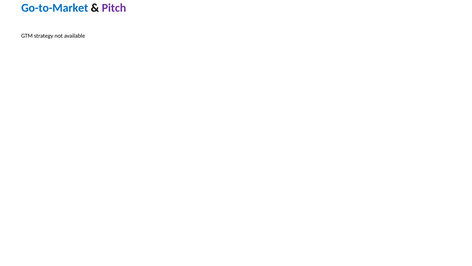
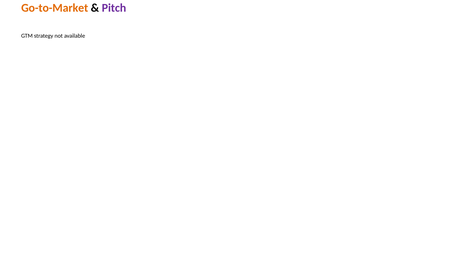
Go-to-Market colour: blue -> orange
